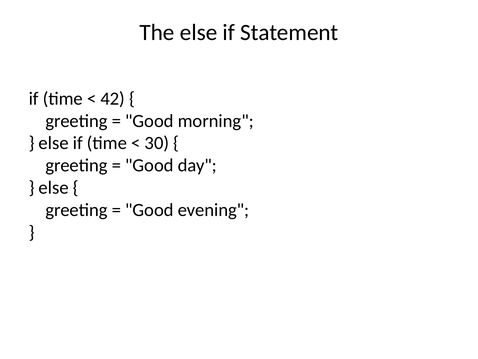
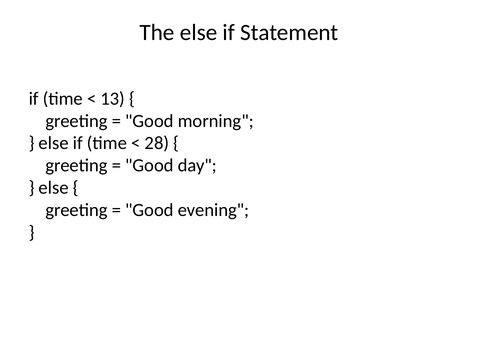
42: 42 -> 13
30: 30 -> 28
